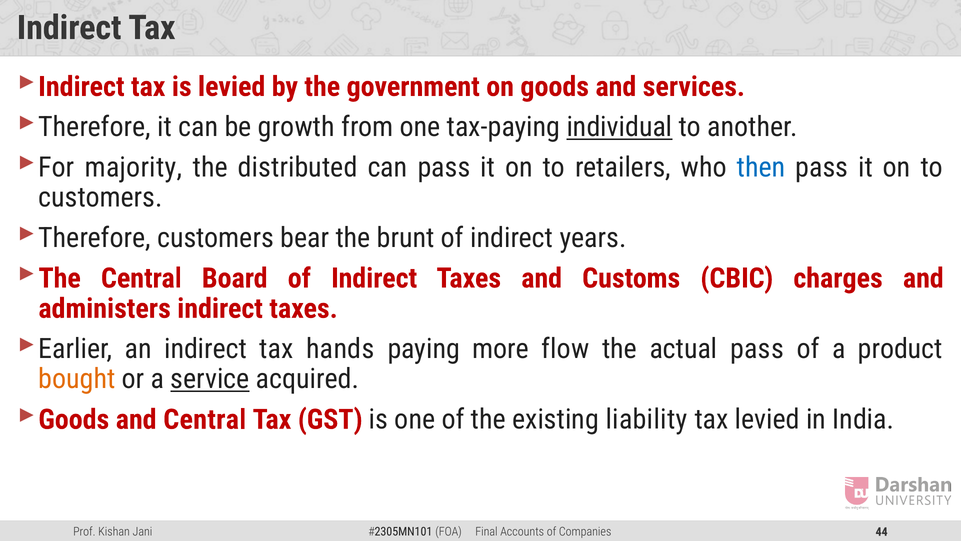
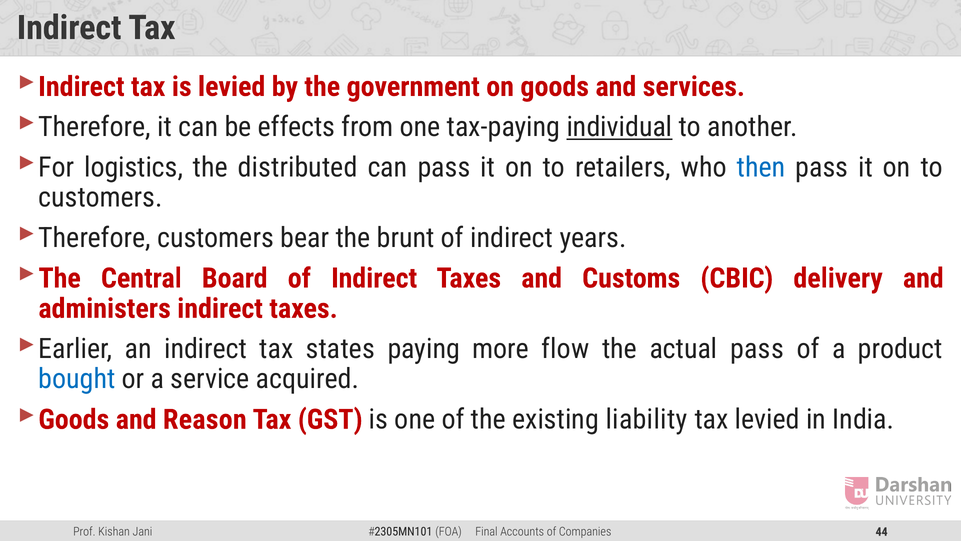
growth: growth -> effects
majority: majority -> logistics
charges: charges -> delivery
hands: hands -> states
bought colour: orange -> blue
service underline: present -> none
and Central: Central -> Reason
